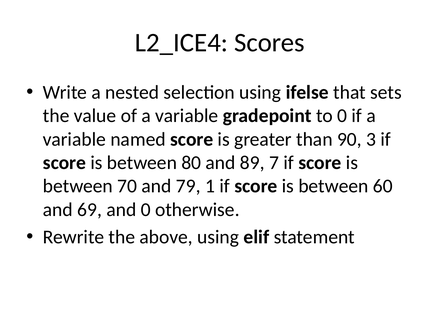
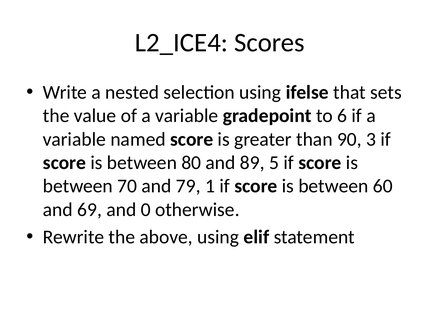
to 0: 0 -> 6
7: 7 -> 5
